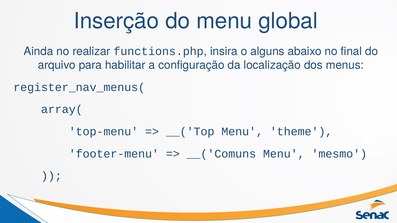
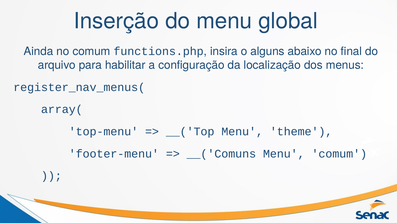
no realizar: realizar -> comum
Menu mesmo: mesmo -> comum
